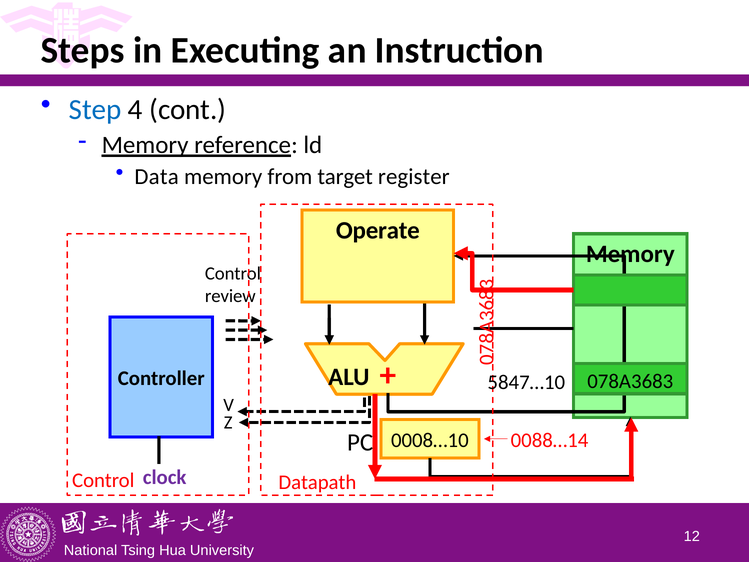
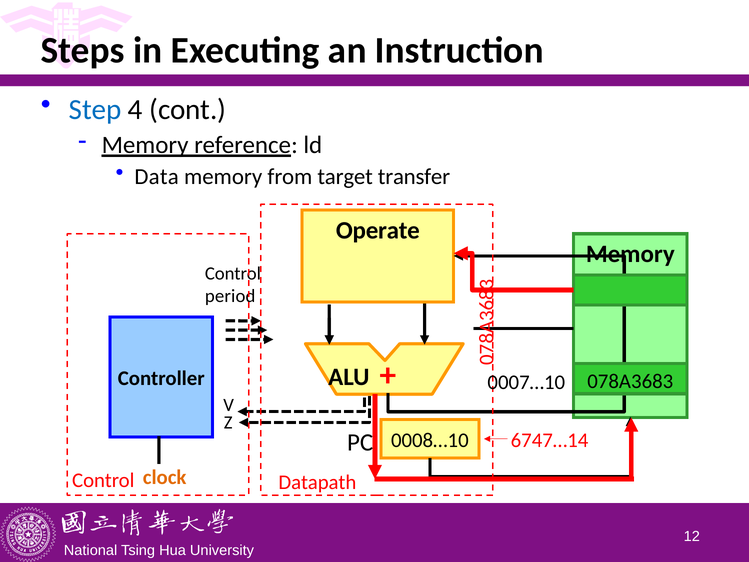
register: register -> transfer
review: review -> period
5847…10: 5847…10 -> 0007…10
0088…14: 0088…14 -> 6747…14
clock colour: purple -> orange
